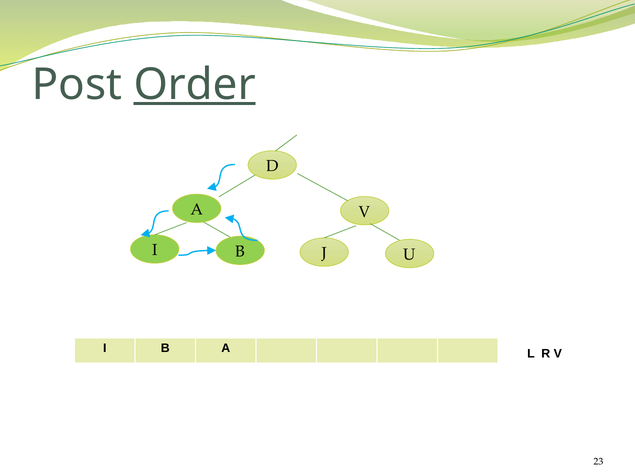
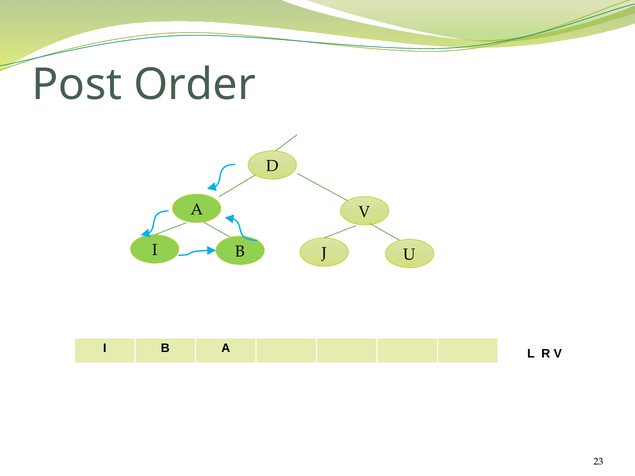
Order underline: present -> none
